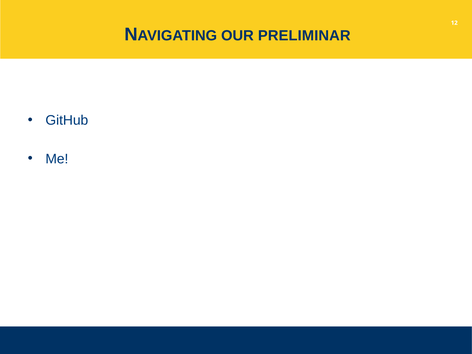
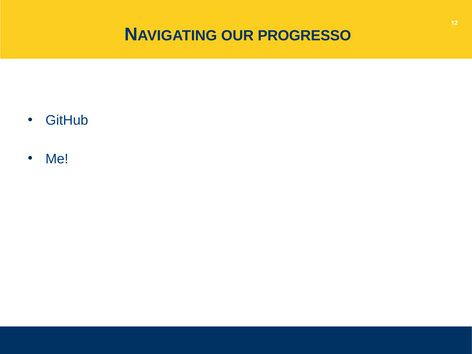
PRELIMINAR: PRELIMINAR -> PROGRESSO
